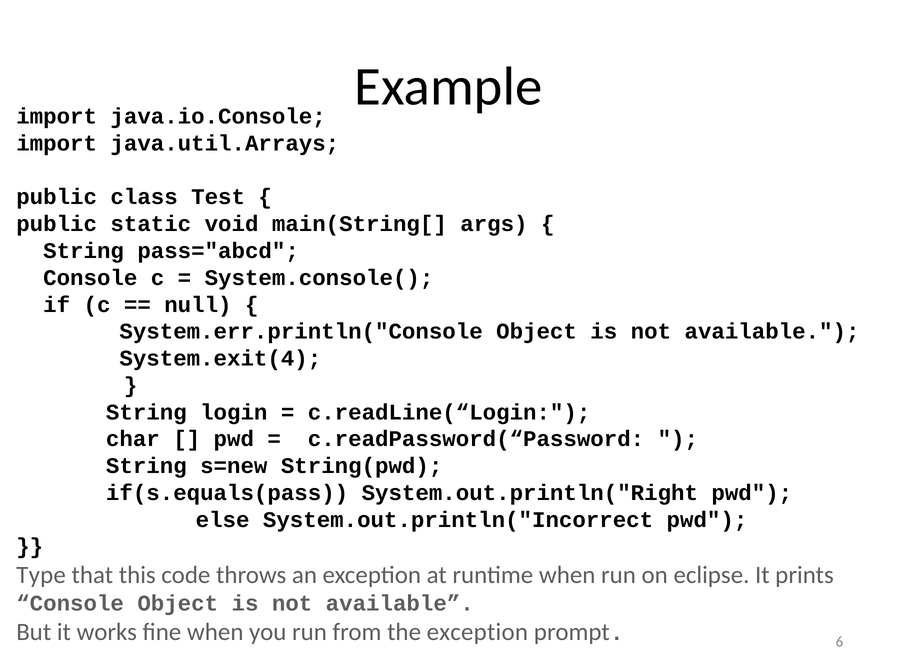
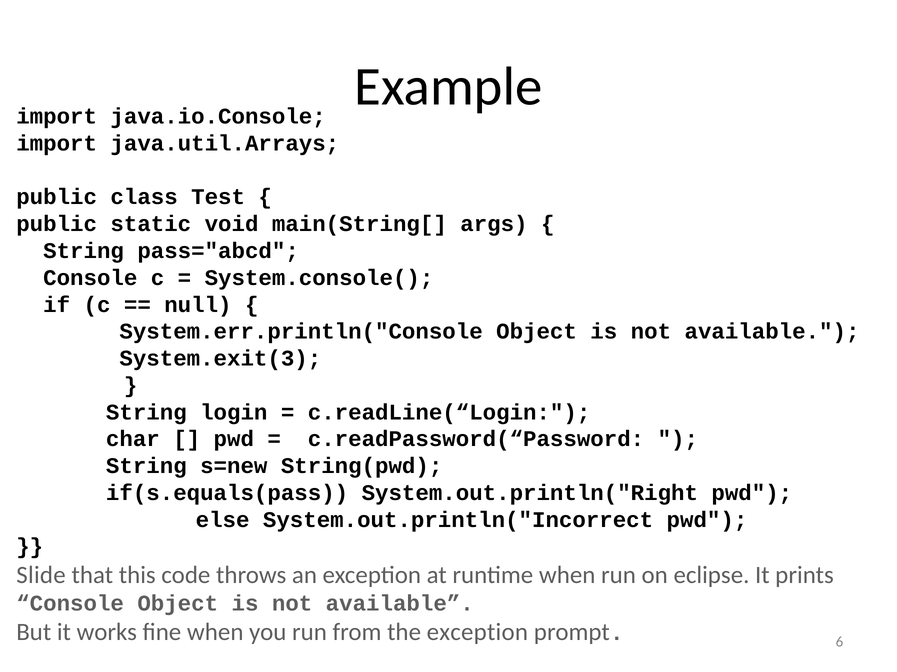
System.exit(4: System.exit(4 -> System.exit(3
Type: Type -> Slide
